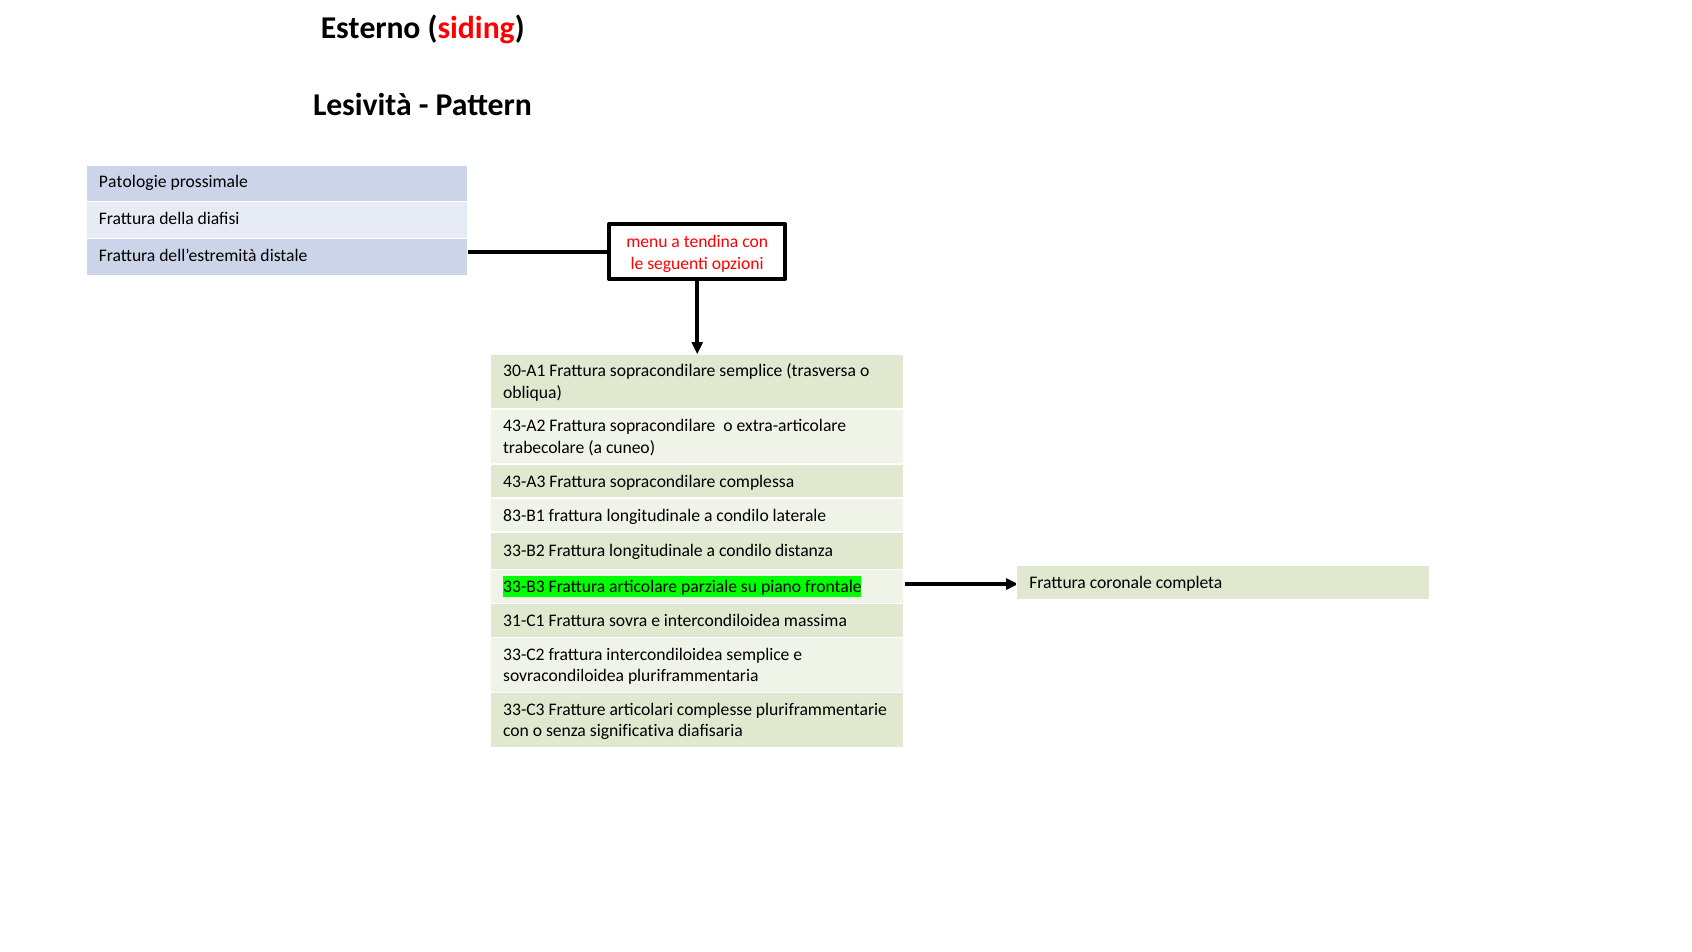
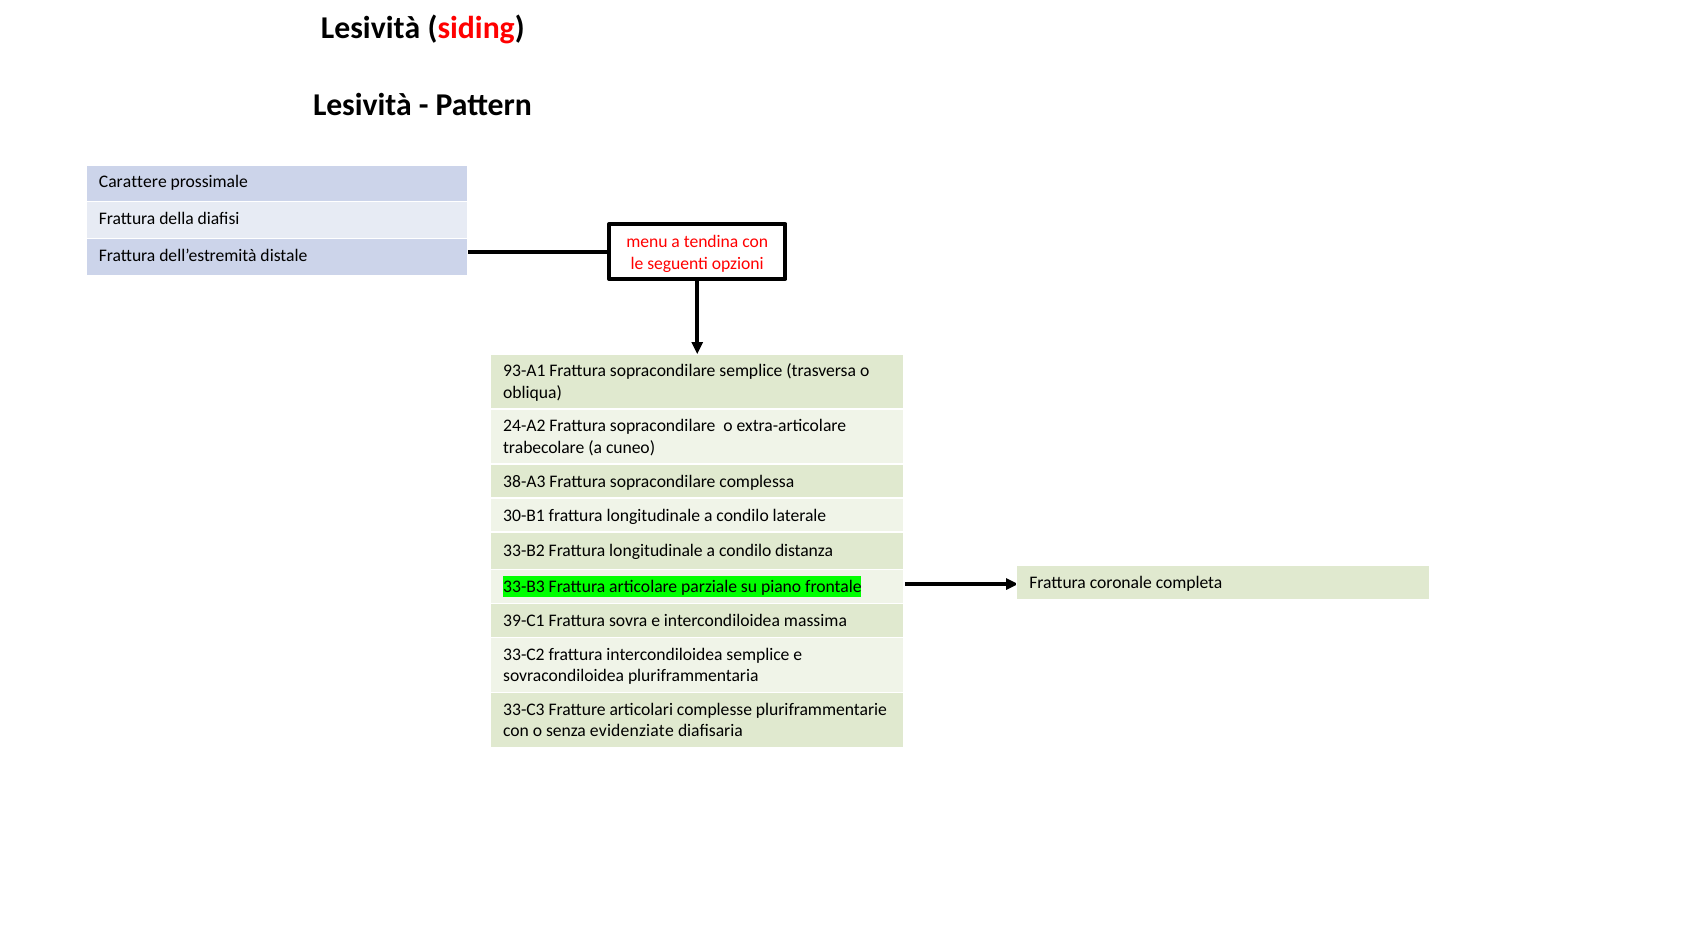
Esterno at (371, 28): Esterno -> Lesività
Patologie: Patologie -> Carattere
30-A1: 30-A1 -> 93-A1
43-A2: 43-A2 -> 24-A2
43-A3: 43-A3 -> 38-A3
83-B1: 83-B1 -> 30-B1
31-C1: 31-C1 -> 39-C1
significativa: significativa -> evidenziate
